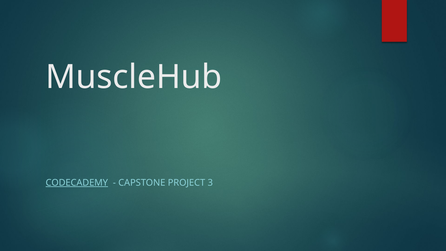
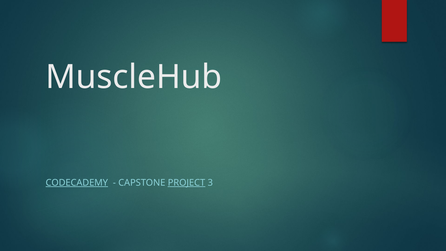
PROJECT underline: none -> present
